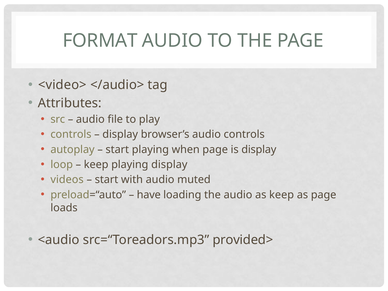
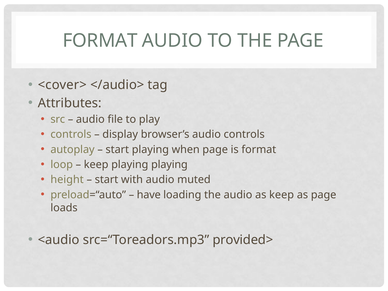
<video>: <video> -> <cover>
is display: display -> format
playing display: display -> playing
videos: videos -> height
